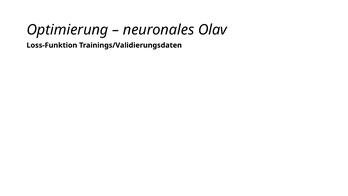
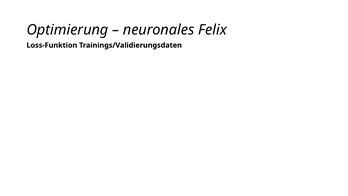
Olav: Olav -> Felix
